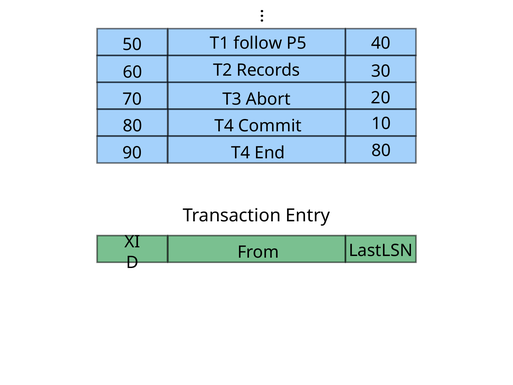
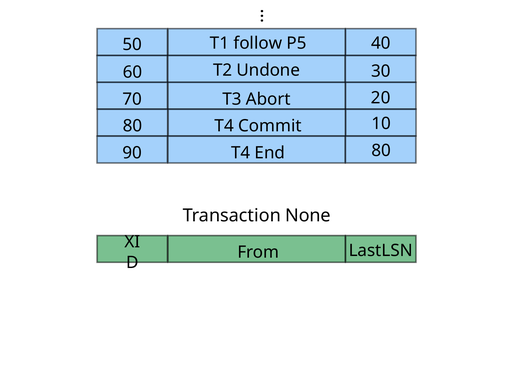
Records: Records -> Undone
Entry: Entry -> None
